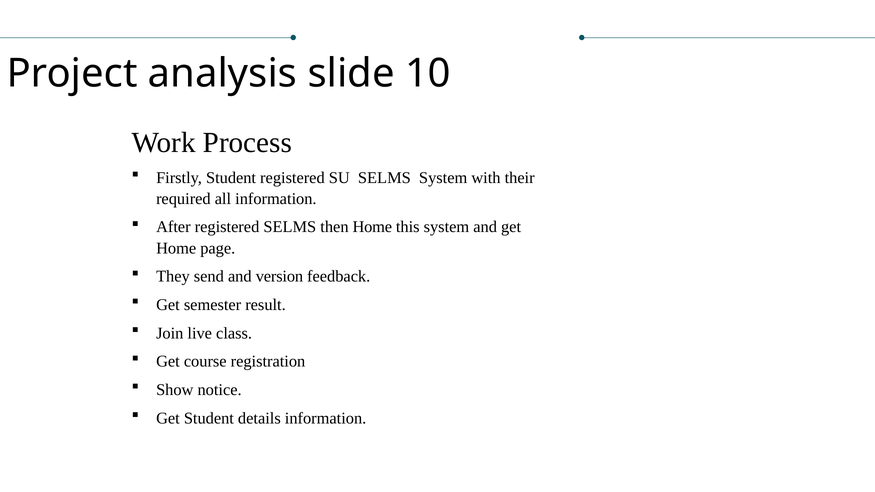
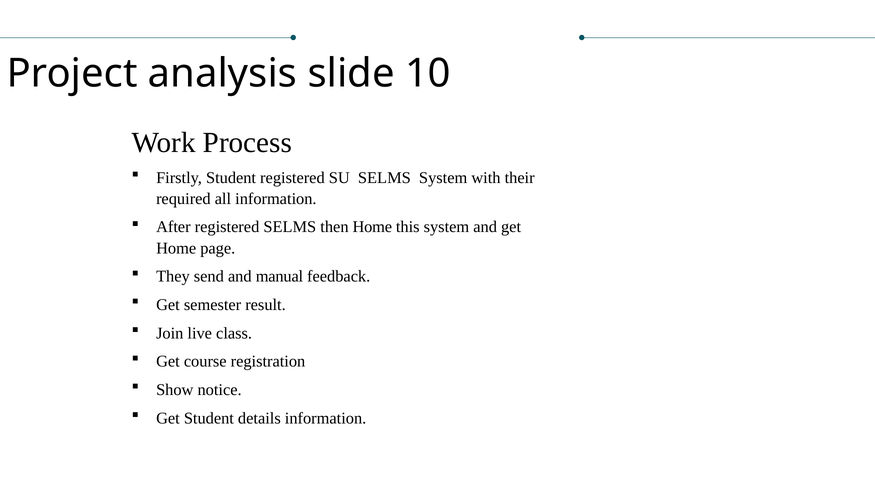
version: version -> manual
